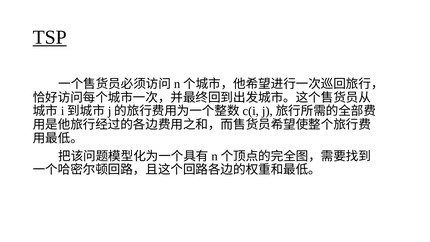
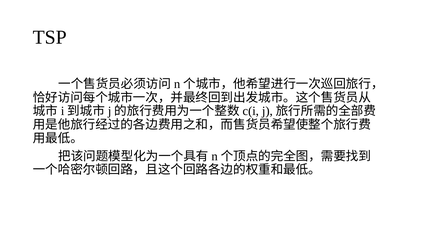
TSP underline: present -> none
